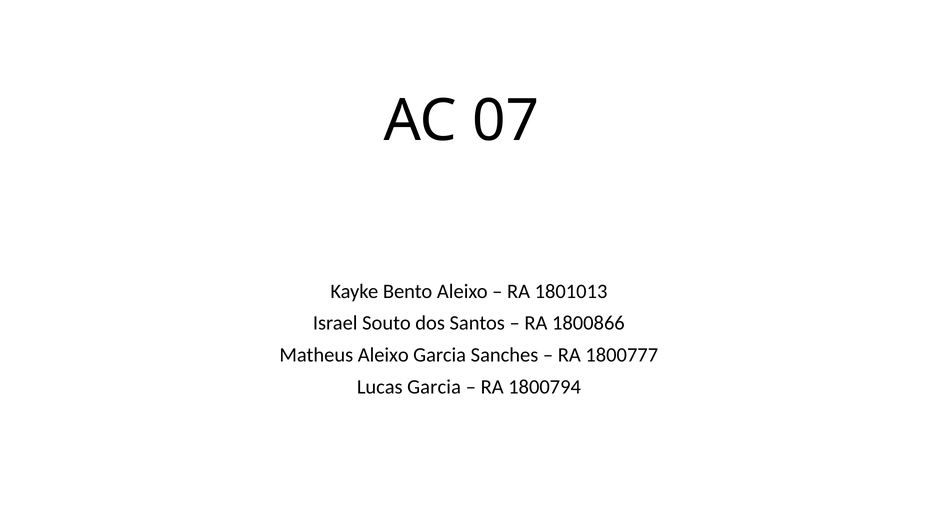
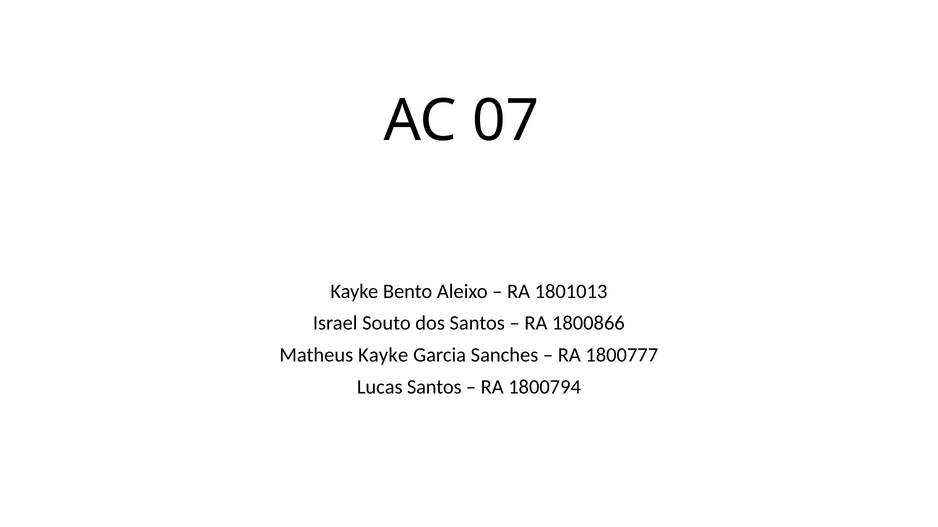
Matheus Aleixo: Aleixo -> Kayke
Lucas Garcia: Garcia -> Santos
